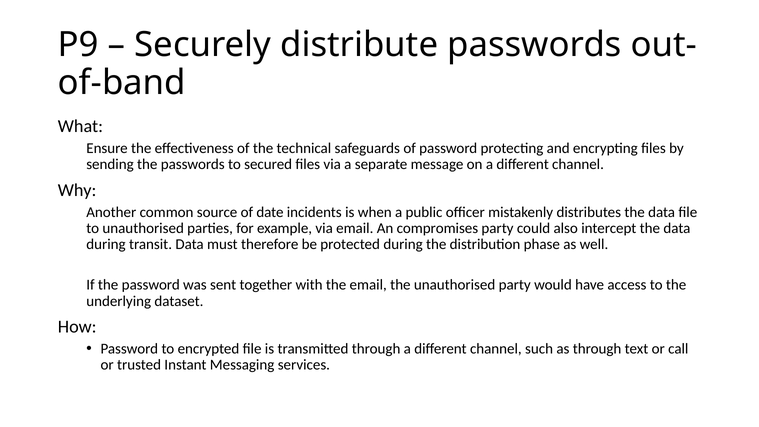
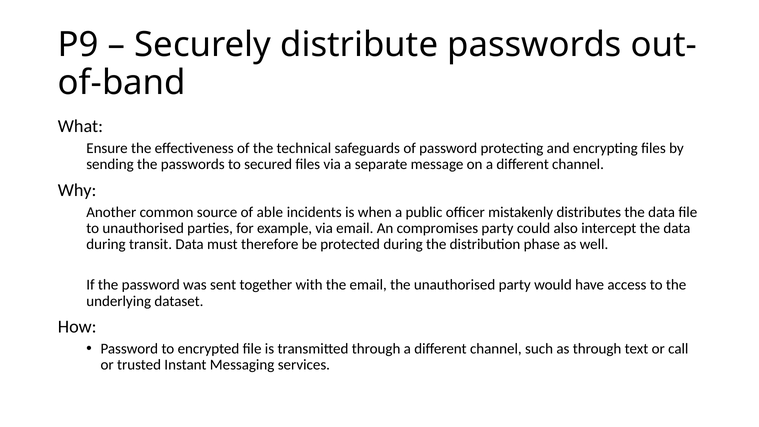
date: date -> able
